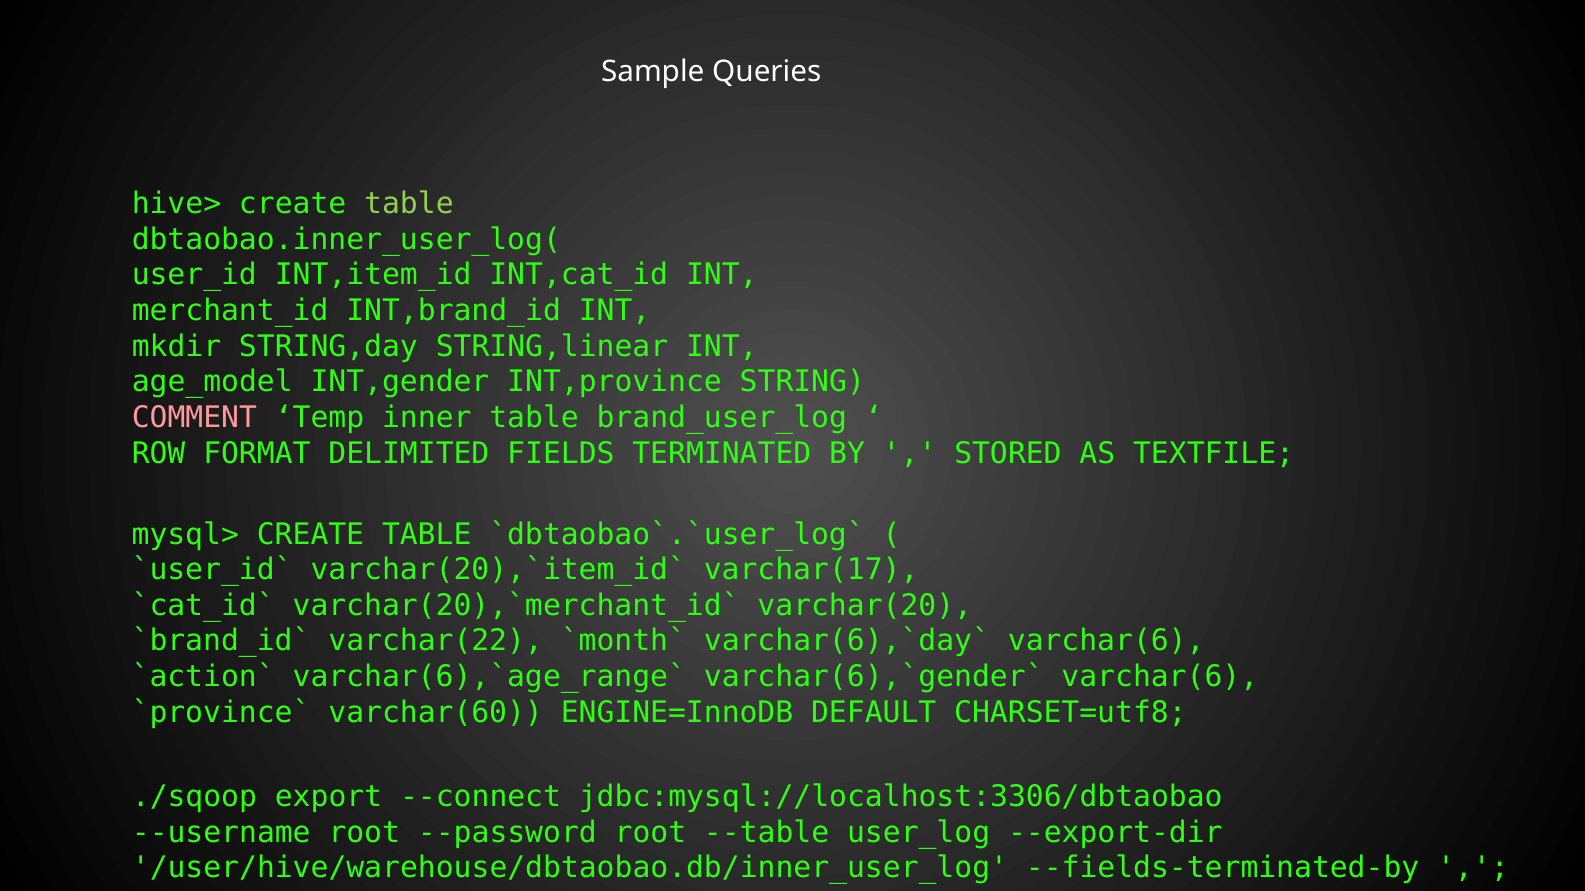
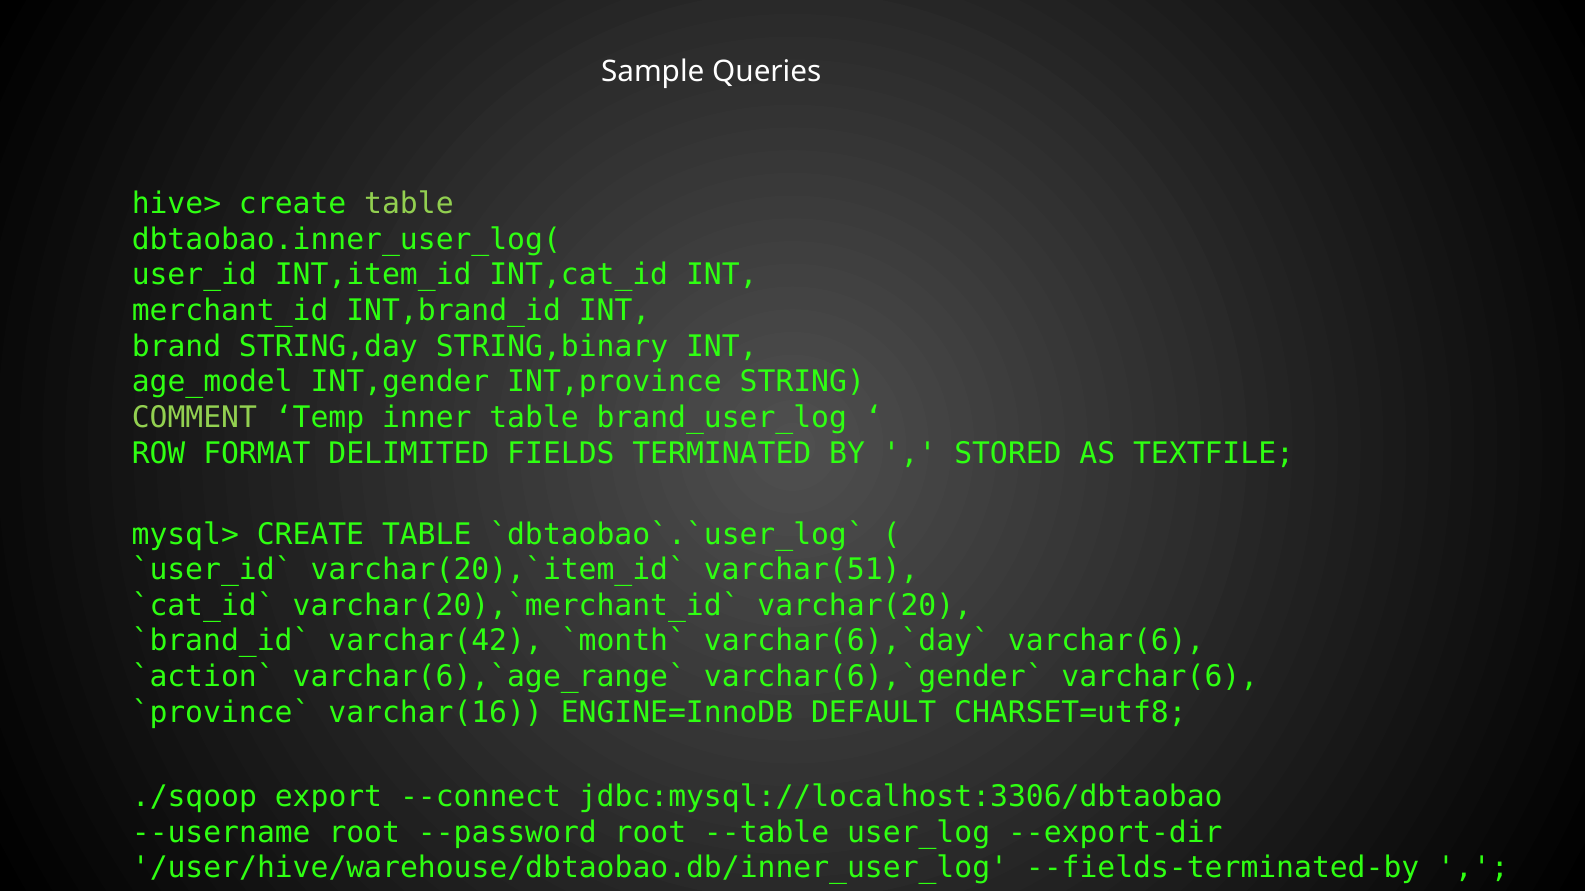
mkdir: mkdir -> brand
STRING,linear: STRING,linear -> STRING,binary
COMMENT colour: pink -> light green
varchar(17: varchar(17 -> varchar(51
varchar(22: varchar(22 -> varchar(42
varchar(60: varchar(60 -> varchar(16
